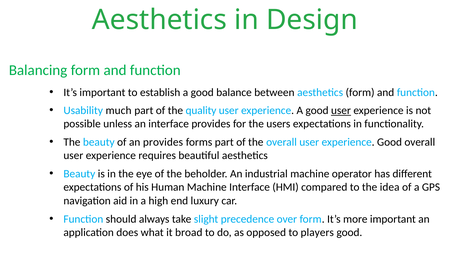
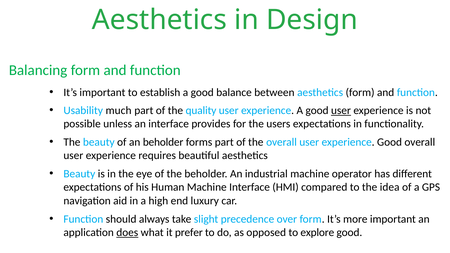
an provides: provides -> beholder
does underline: none -> present
broad: broad -> prefer
players: players -> explore
